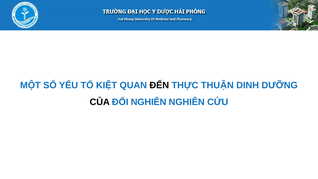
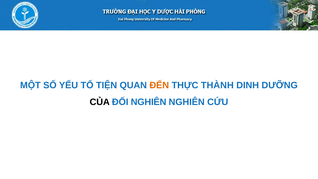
KIỆT: KIỆT -> TIỆN
ĐẾN colour: black -> orange
THUẬN: THUẬN -> THÀNH
